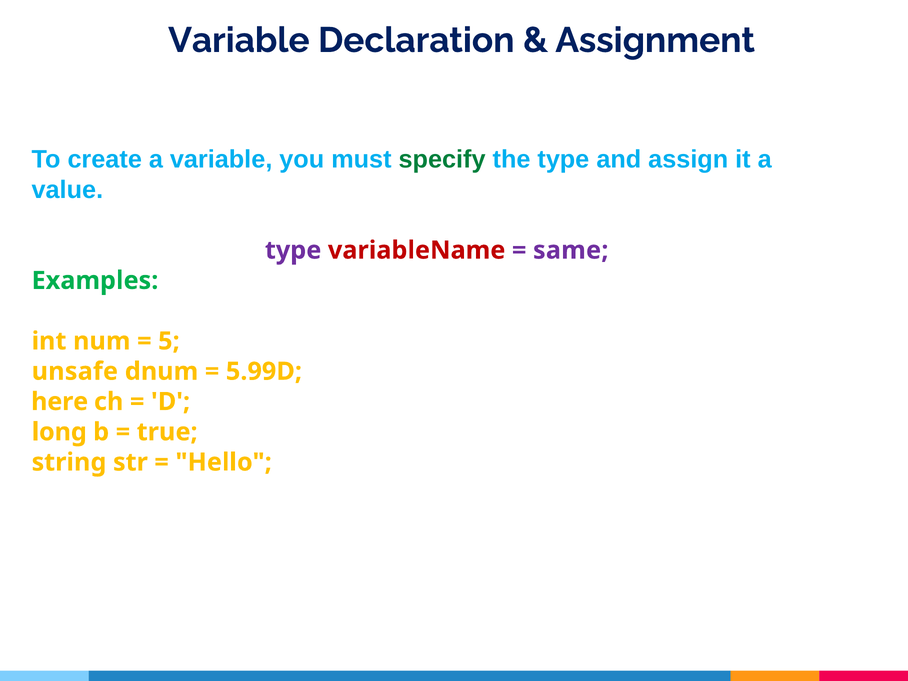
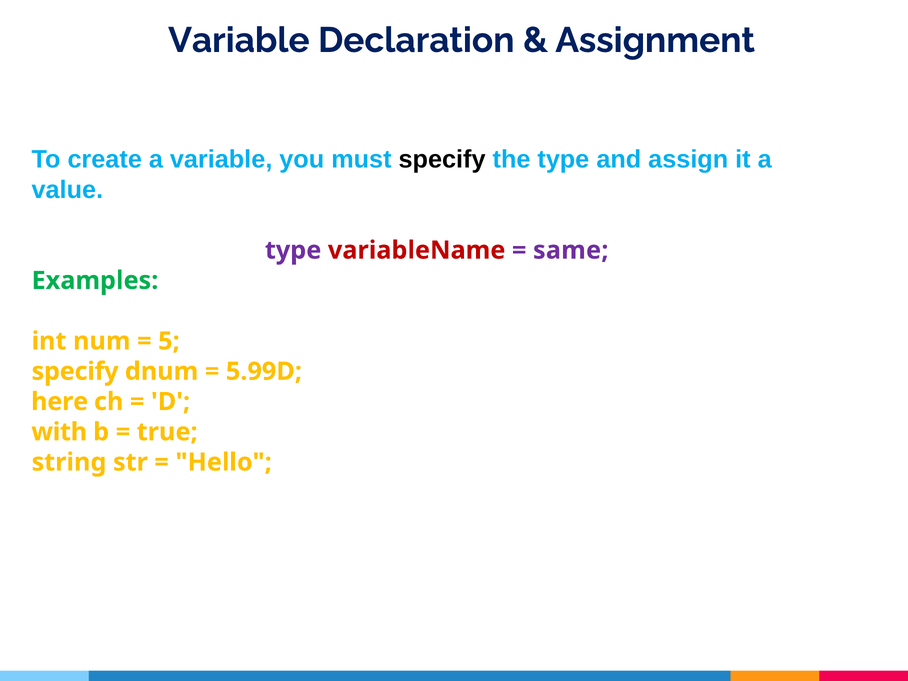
specify at (442, 159) colour: green -> black
unsafe at (75, 371): unsafe -> specify
long: long -> with
